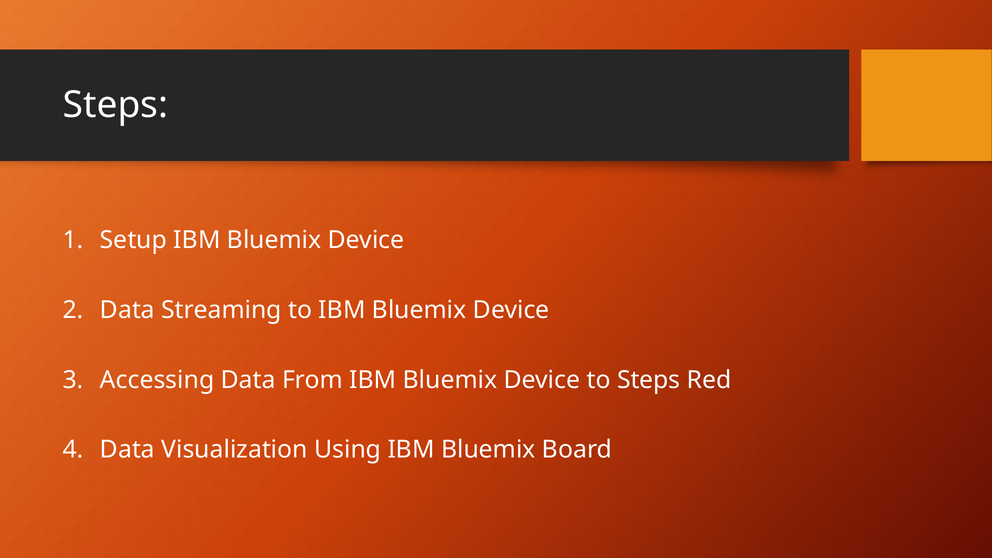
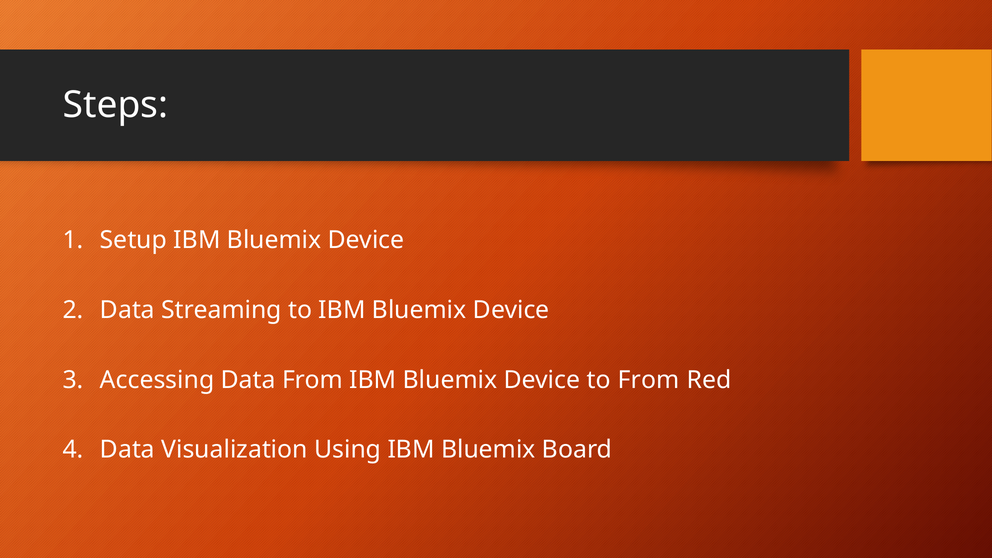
to Steps: Steps -> From
